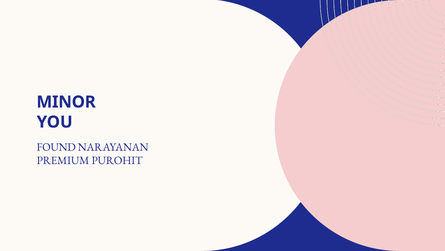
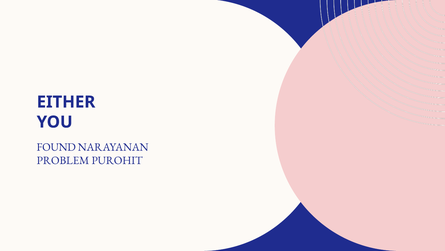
MINOR: MINOR -> EITHER
PREMIUM: PREMIUM -> PROBLEM
